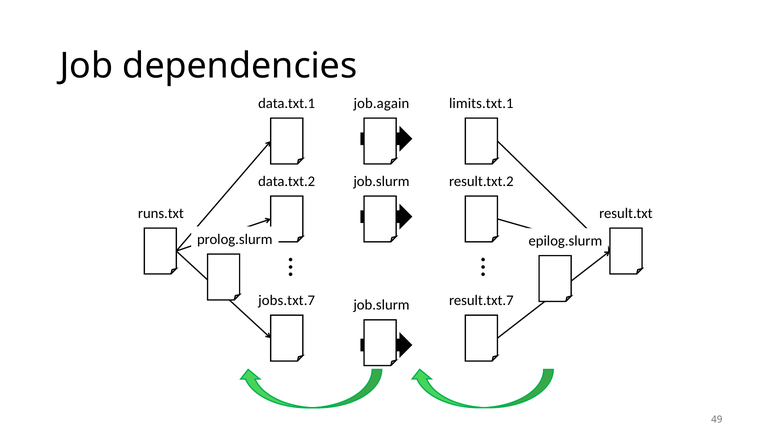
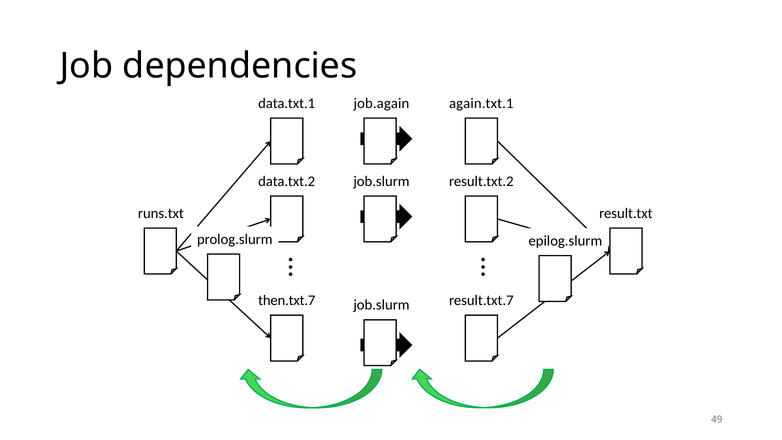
limits.txt.1: limits.txt.1 -> again.txt.1
jobs.txt.7: jobs.txt.7 -> then.txt.7
